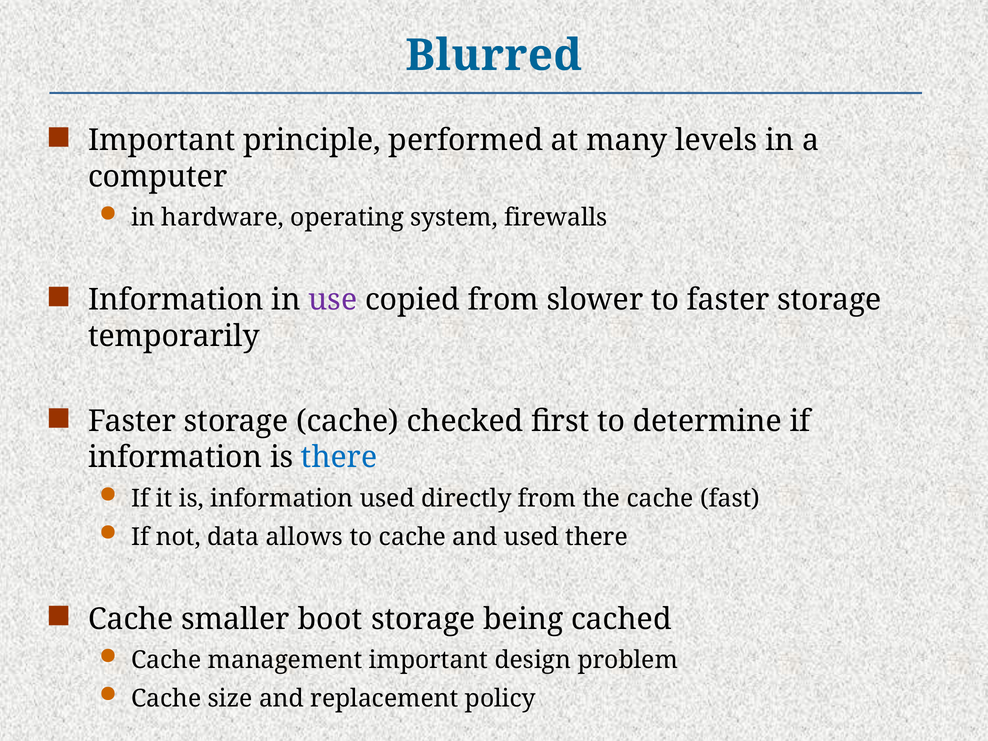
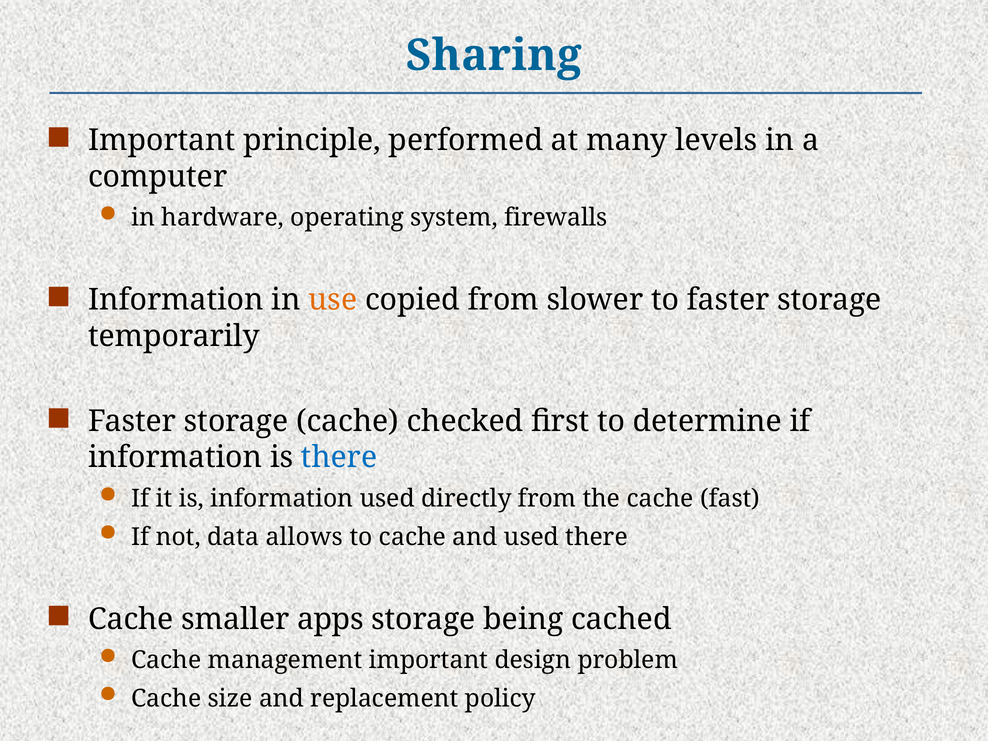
Blurred: Blurred -> Sharing
use colour: purple -> orange
boot: boot -> apps
